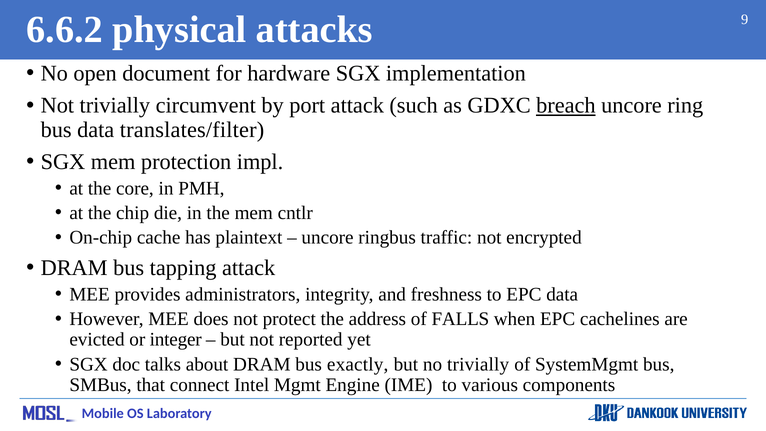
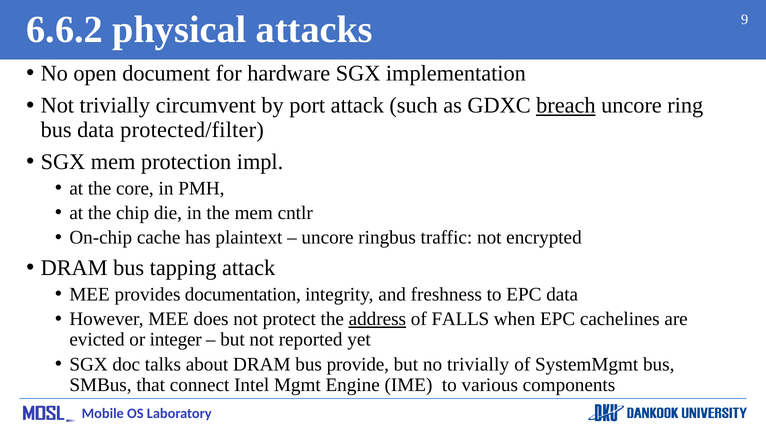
translates/filter: translates/filter -> protected/filter
administrators: administrators -> documentation
address underline: none -> present
exactly: exactly -> provide
